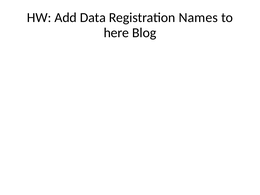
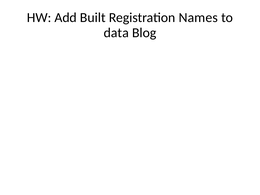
Data: Data -> Built
here: here -> data
